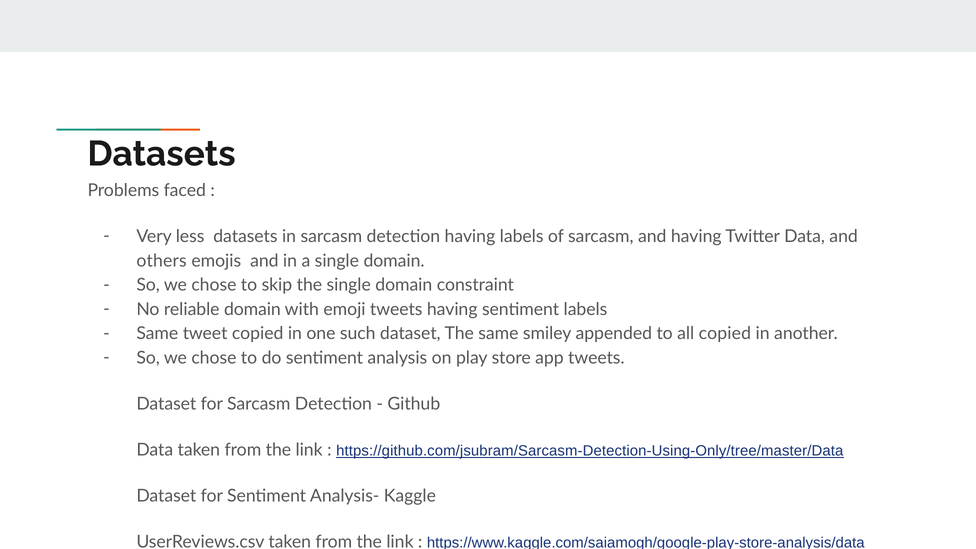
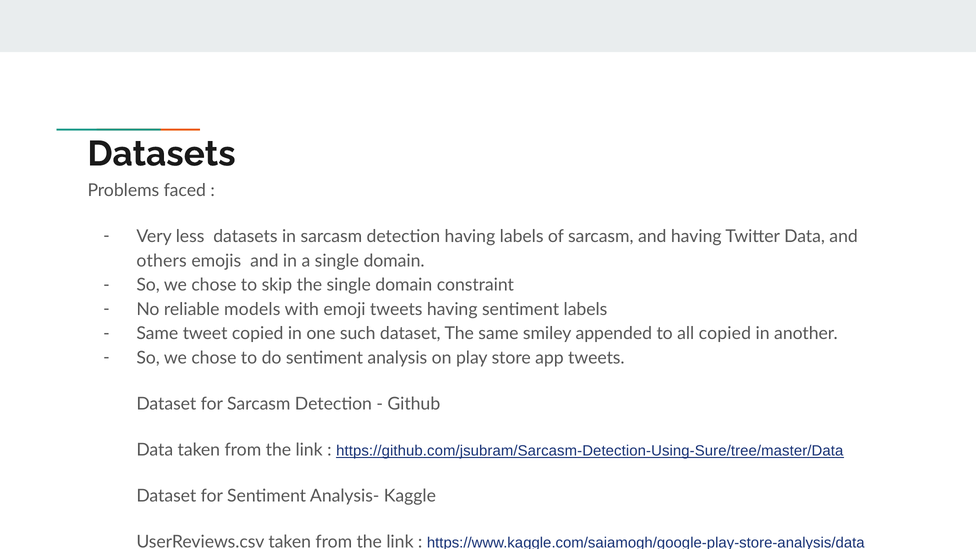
reliable domain: domain -> models
https://github.com/jsubram/Sarcasm-Detection-Using-Only/tree/master/Data: https://github.com/jsubram/Sarcasm-Detection-Using-Only/tree/master/Data -> https://github.com/jsubram/Sarcasm-Detection-Using-Sure/tree/master/Data
